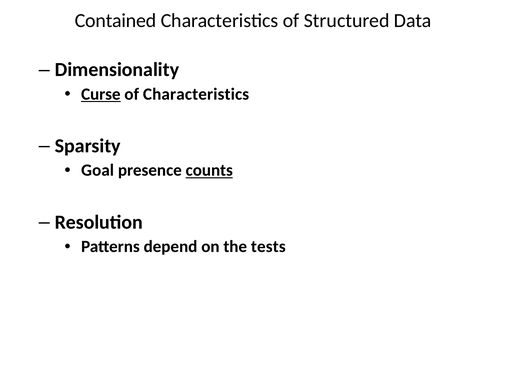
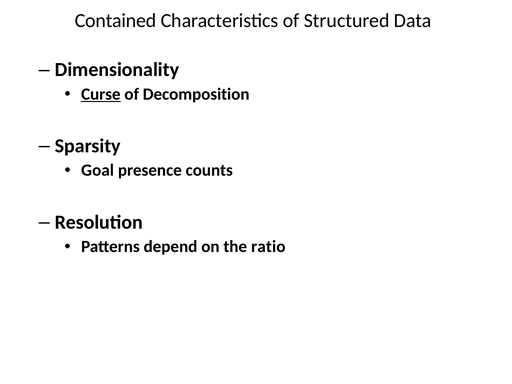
of Characteristics: Characteristics -> Decomposition
counts underline: present -> none
tests: tests -> ratio
